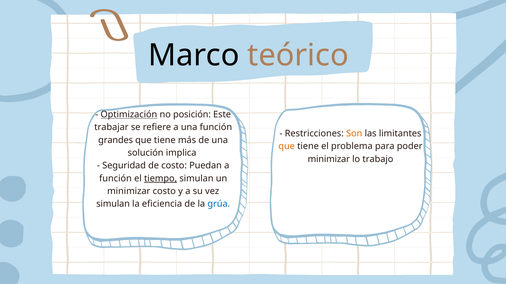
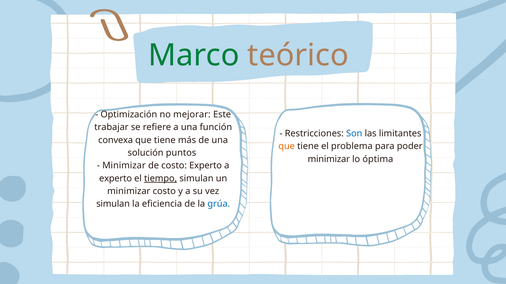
Marco colour: black -> green
Optimización underline: present -> none
posición: posición -> mejorar
Son colour: orange -> blue
grandes: grandes -> convexa
implica: implica -> puntos
trabajo: trabajo -> óptima
Seguridad at (124, 166): Seguridad -> Minimizar
costo Puedan: Puedan -> Experto
función at (115, 179): función -> experto
